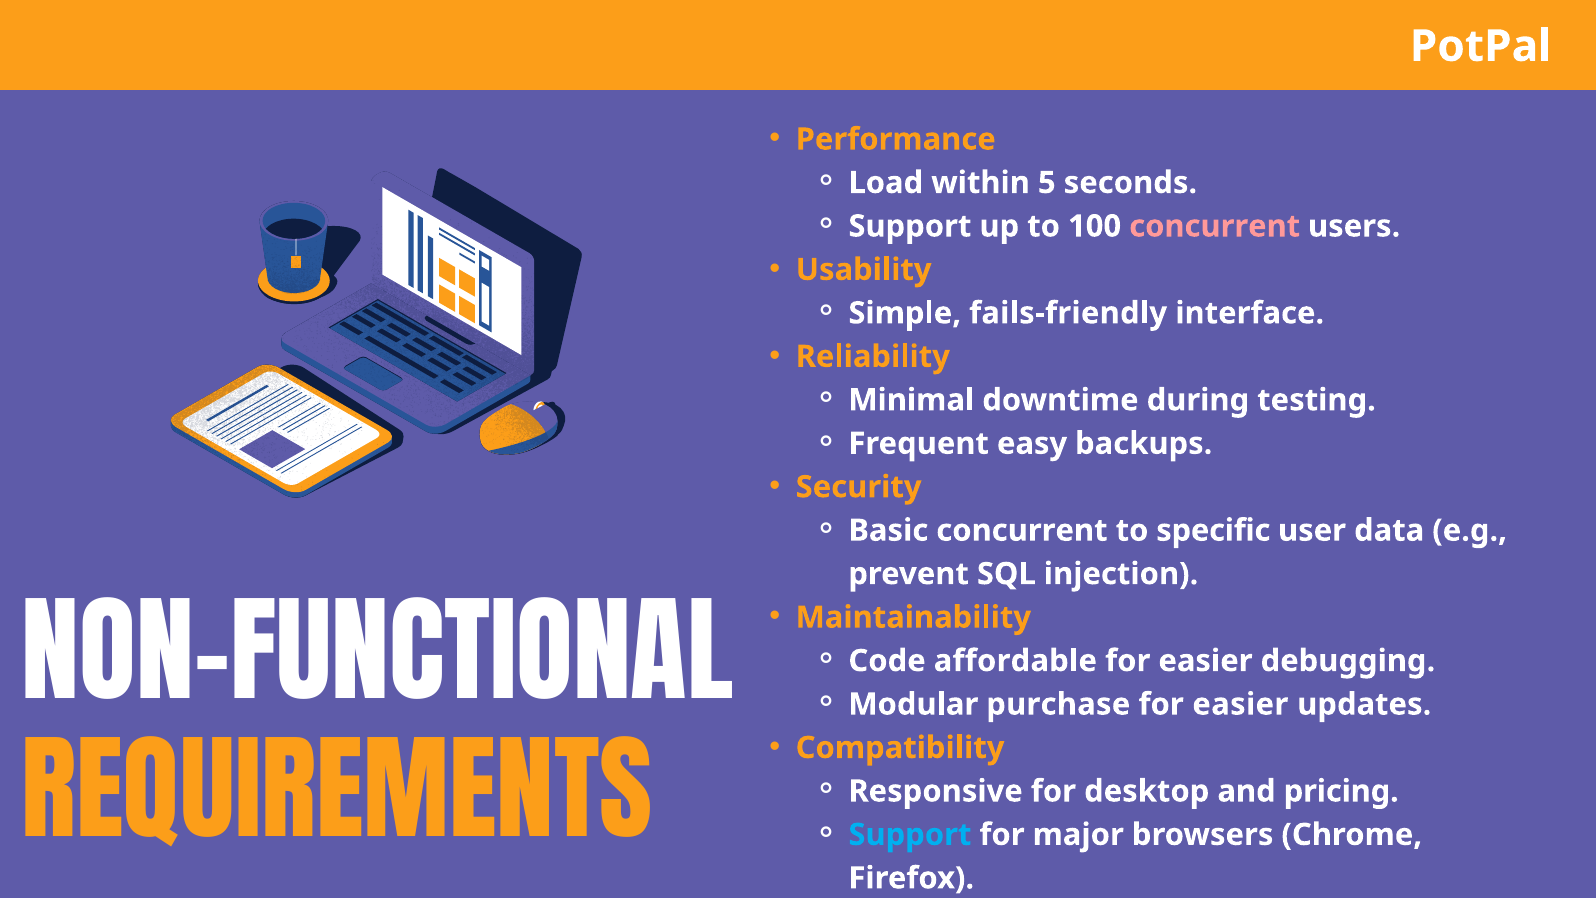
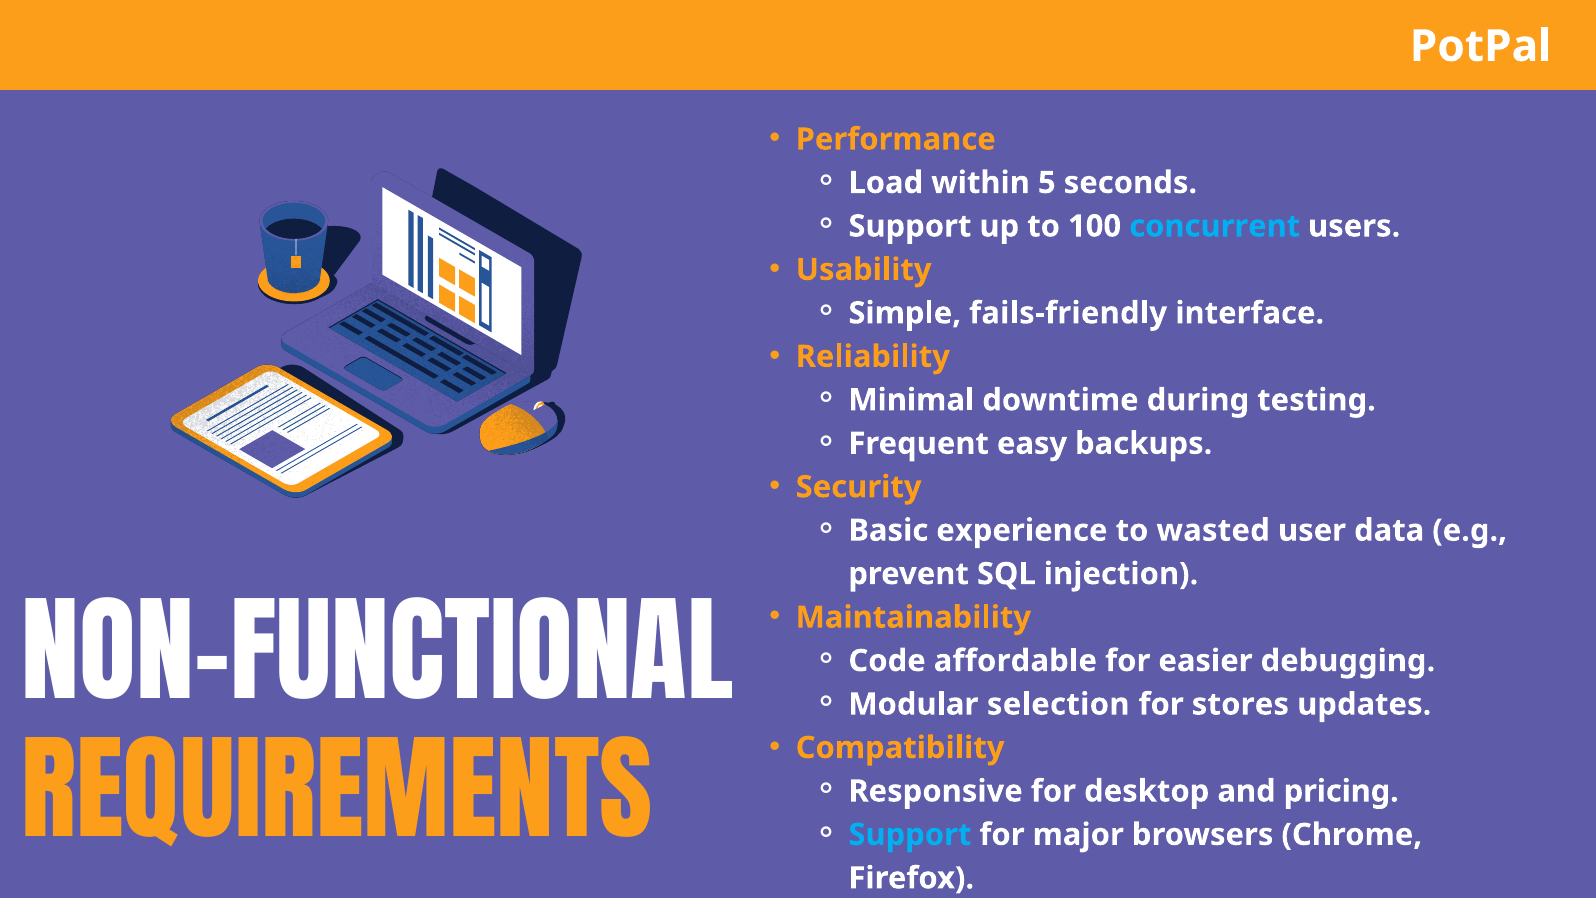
concurrent at (1215, 226) colour: pink -> light blue
Basic concurrent: concurrent -> experience
specific: specific -> wasted
purchase: purchase -> selection
easier at (1240, 704): easier -> stores
